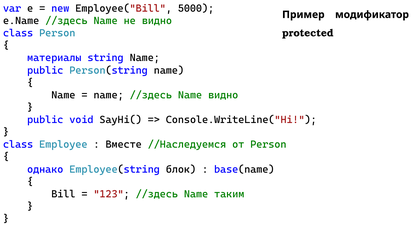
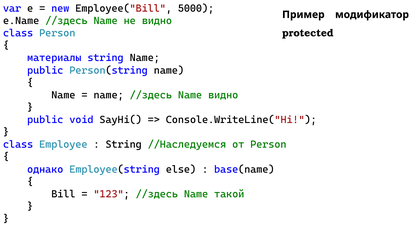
Вместе at (124, 144): Вместе -> String
блок: блок -> else
таким: таким -> такой
